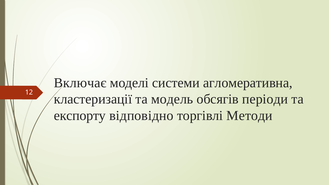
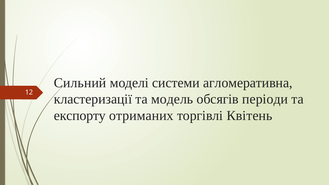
Включає: Включає -> Сильний
відповідно: відповідно -> отриманих
Методи: Методи -> Квітень
